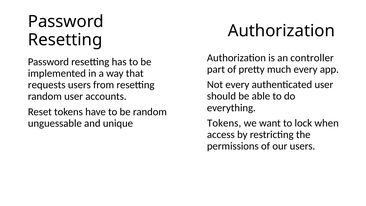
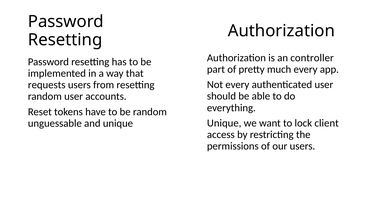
Tokens at (224, 123): Tokens -> Unique
when: when -> client
